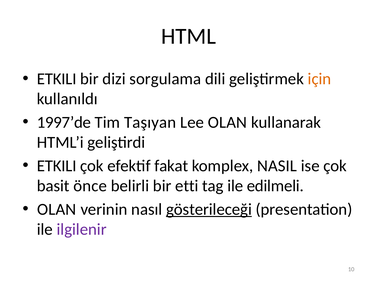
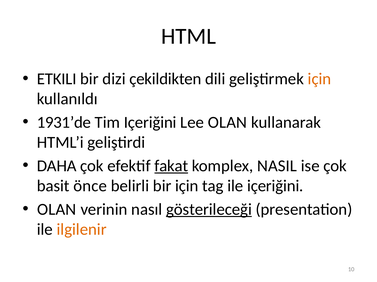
sorgulama: sorgulama -> çekildikten
1997’de: 1997’de -> 1931’de
Tim Taşıyan: Taşıyan -> Içeriğini
ETKILI at (57, 166): ETKILI -> DAHA
fakat underline: none -> present
bir etti: etti -> için
ile edilmeli: edilmeli -> içeriğini
ilgilenir colour: purple -> orange
